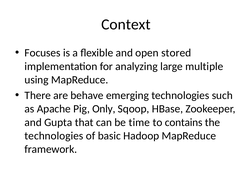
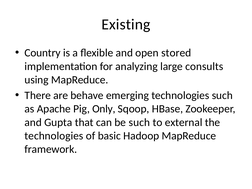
Context: Context -> Existing
Focuses: Focuses -> Country
multiple: multiple -> consults
be time: time -> such
contains: contains -> external
